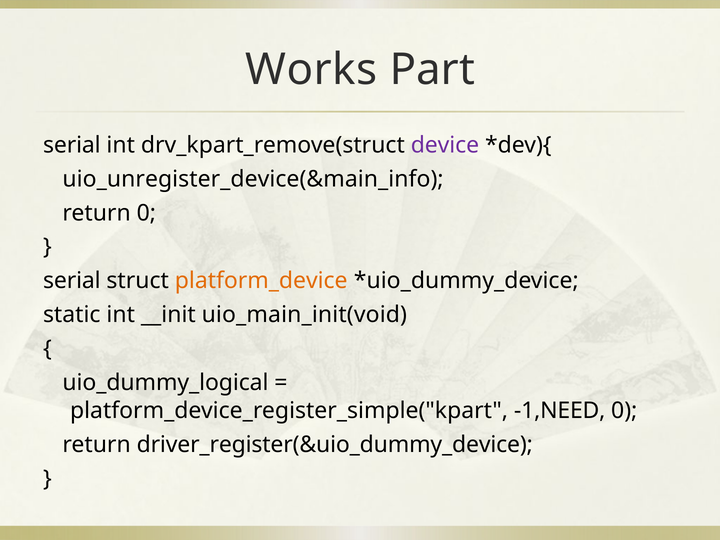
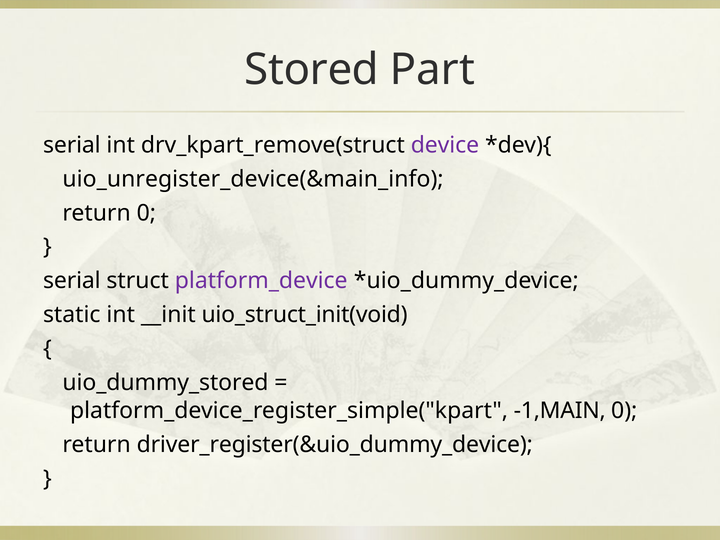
Works: Works -> Stored
platform_device colour: orange -> purple
uio_main_init(void: uio_main_init(void -> uio_struct_init(void
uio_dummy_logical: uio_dummy_logical -> uio_dummy_stored
-1,NEED: -1,NEED -> -1,MAIN
